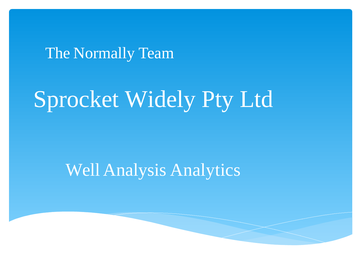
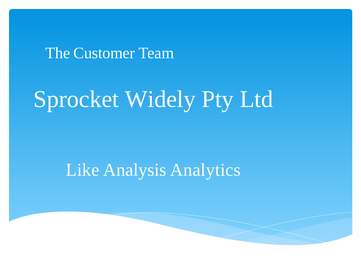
Normally: Normally -> Customer
Well: Well -> Like
